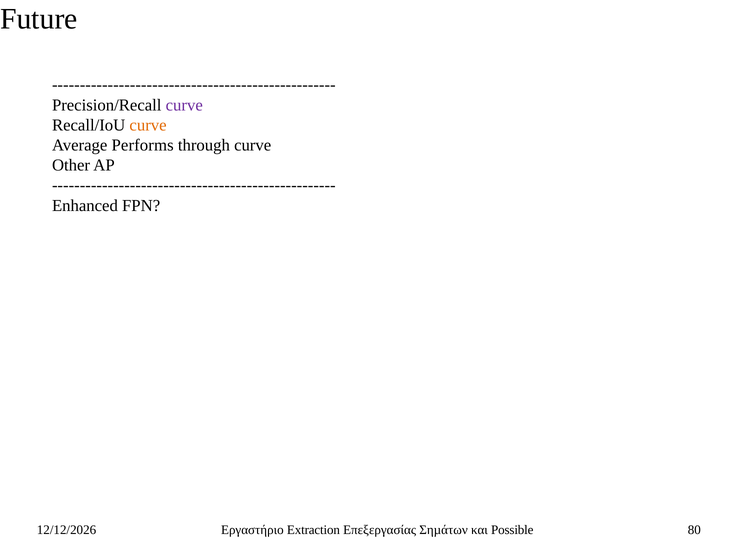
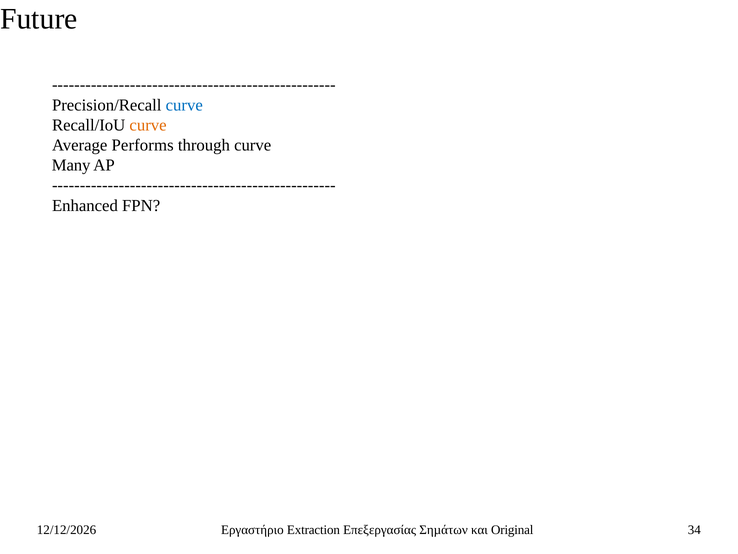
curve at (184, 105) colour: purple -> blue
Other: Other -> Many
Possible: Possible -> Original
80: 80 -> 34
